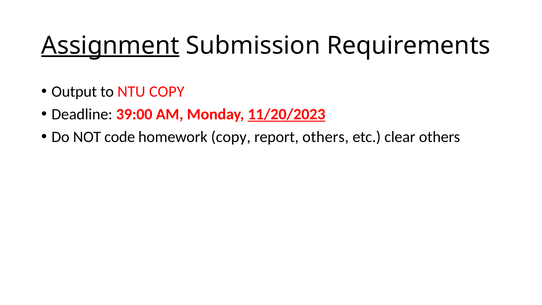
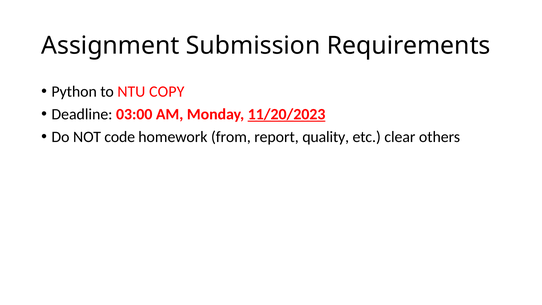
Assignment underline: present -> none
Output: Output -> Python
39:00: 39:00 -> 03:00
homework copy: copy -> from
report others: others -> quality
